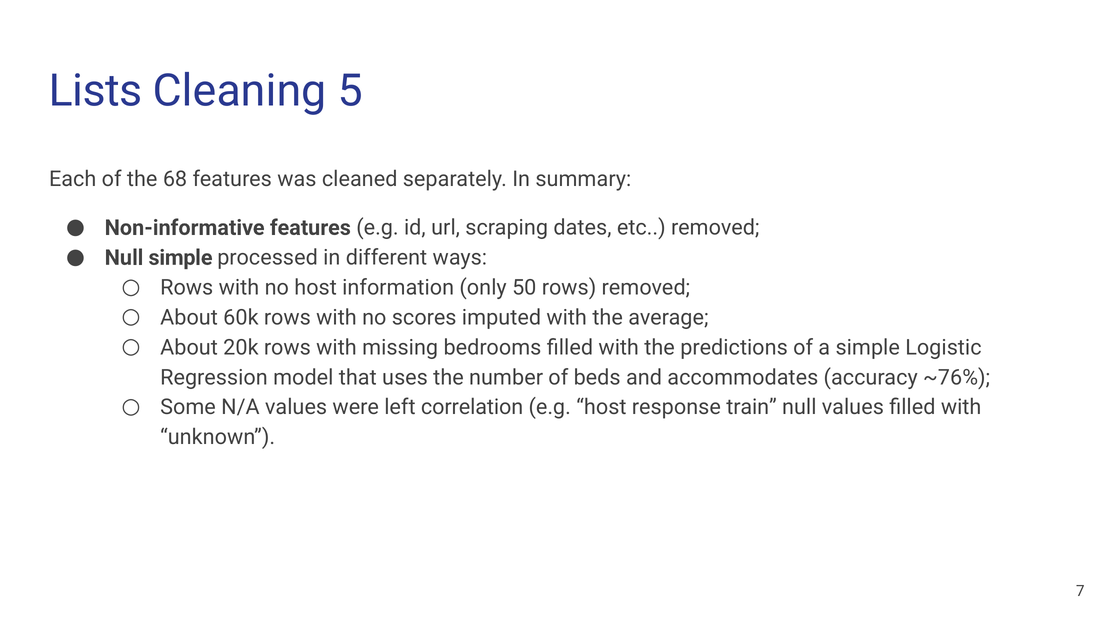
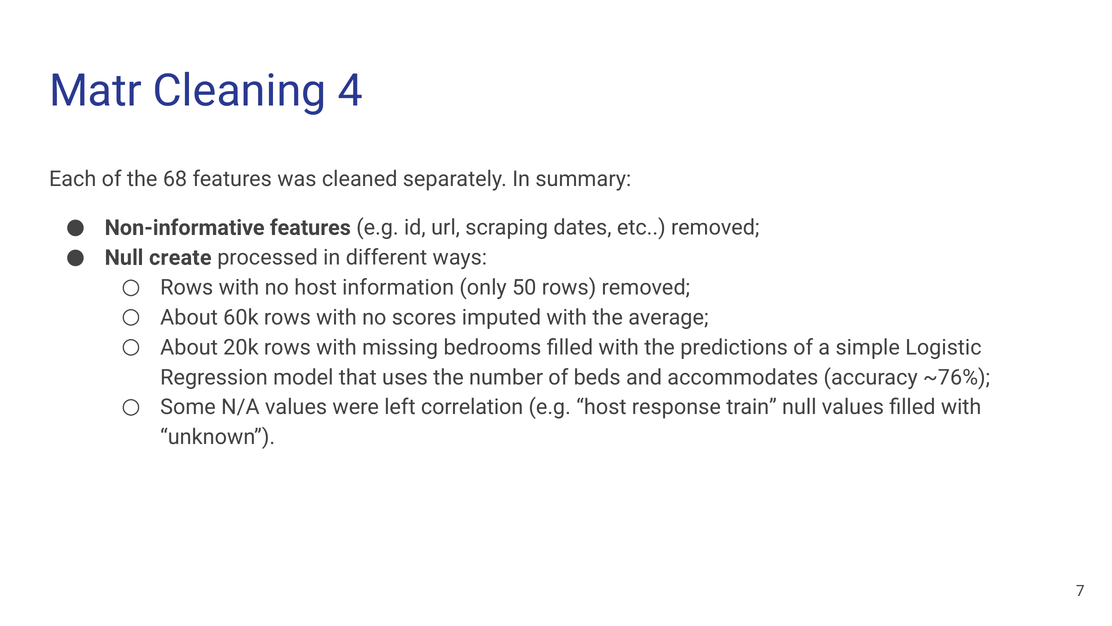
Lists: Lists -> Matr
5: 5 -> 4
Null simple: simple -> create
